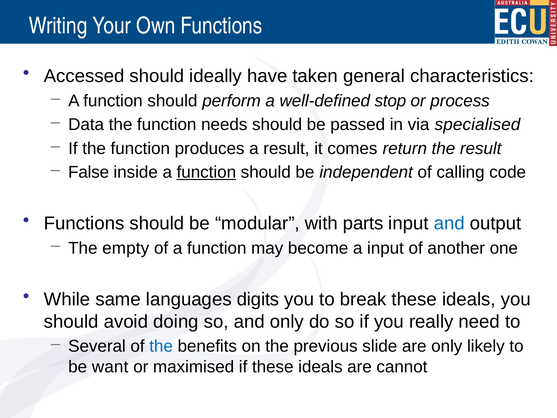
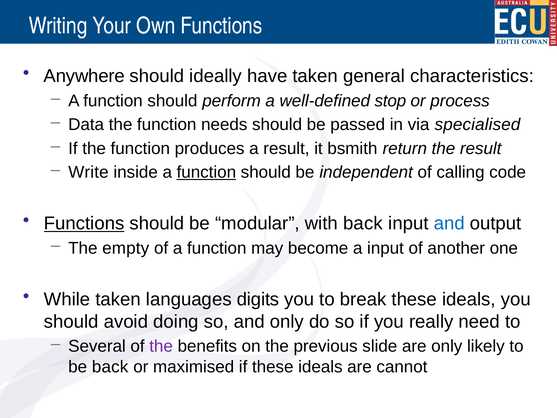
Accessed: Accessed -> Anywhere
comes: comes -> bsmith
False: False -> Write
Functions at (84, 223) underline: none -> present
with parts: parts -> back
While same: same -> taken
the at (161, 346) colour: blue -> purple
be want: want -> back
